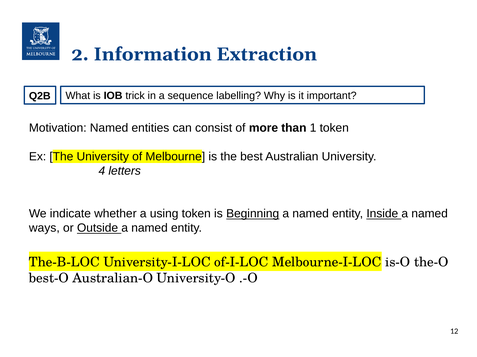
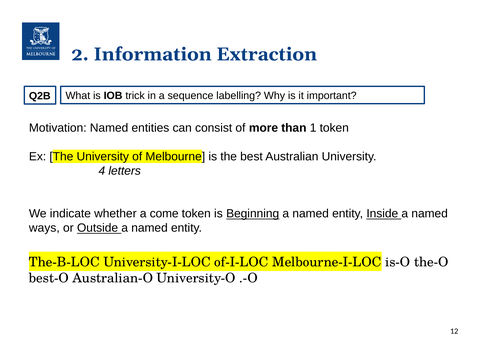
using: using -> come
